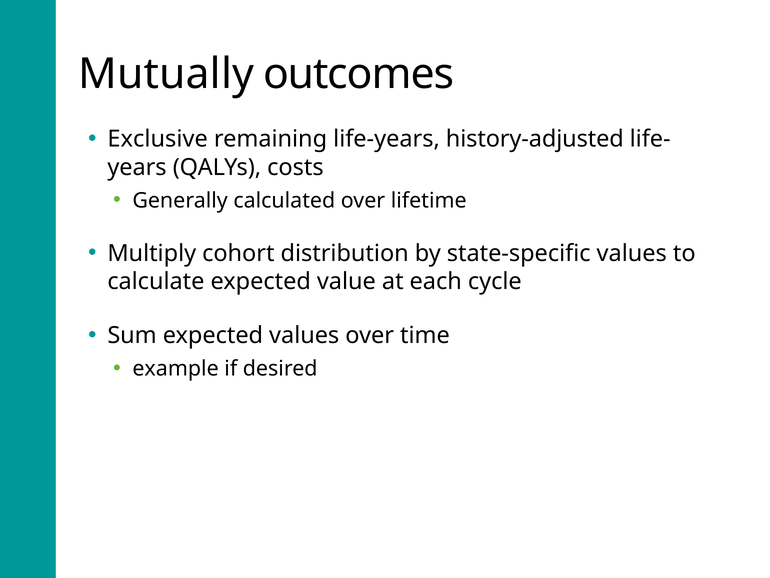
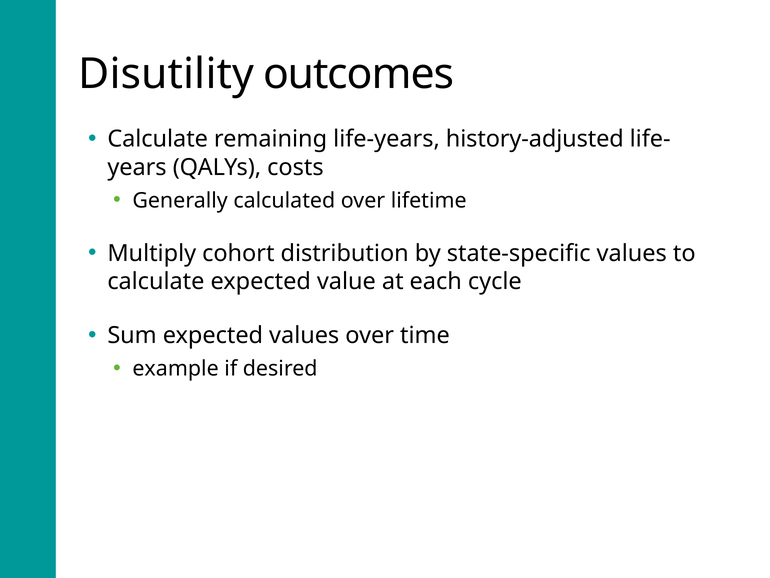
Mutually: Mutually -> Disutility
Exclusive at (158, 139): Exclusive -> Calculate
